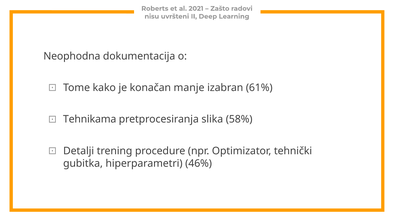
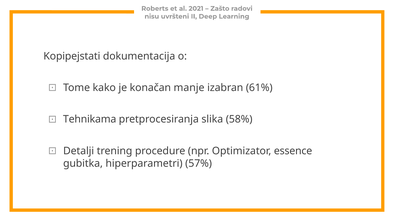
Neophodna: Neophodna -> Kopipejstati
tehnički: tehnički -> essence
46%: 46% -> 57%
